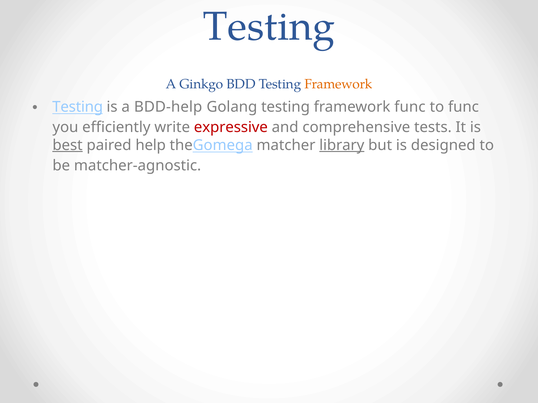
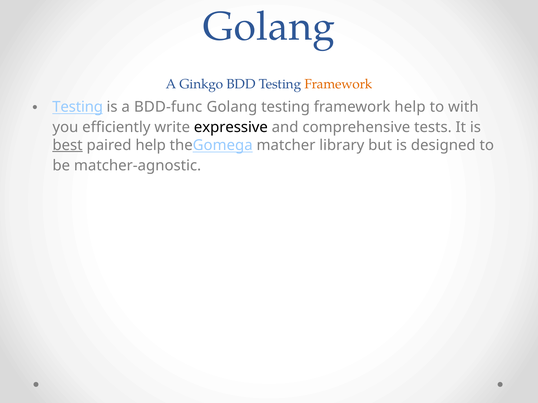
Testing at (269, 27): Testing -> Golang
BDD-help: BDD-help -> BDD-func
framework func: func -> help
to func: func -> with
expressive colour: red -> black
library underline: present -> none
